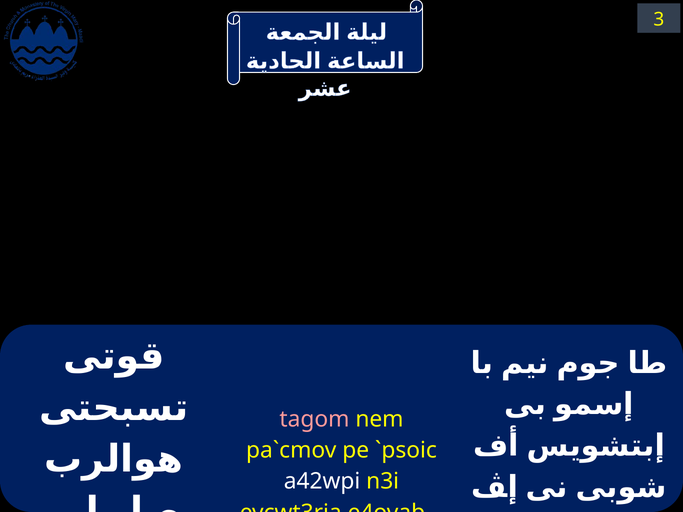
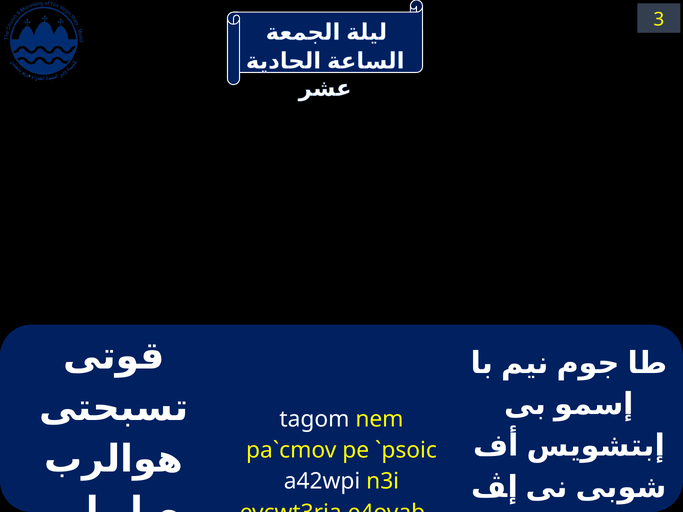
tagom colour: pink -> white
